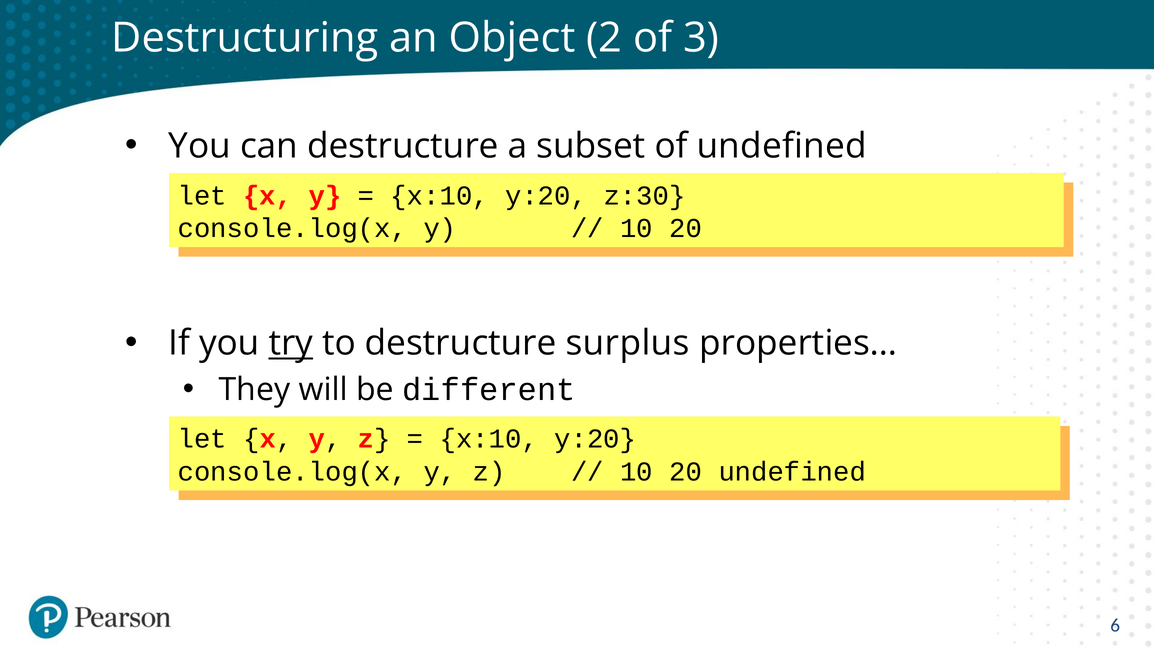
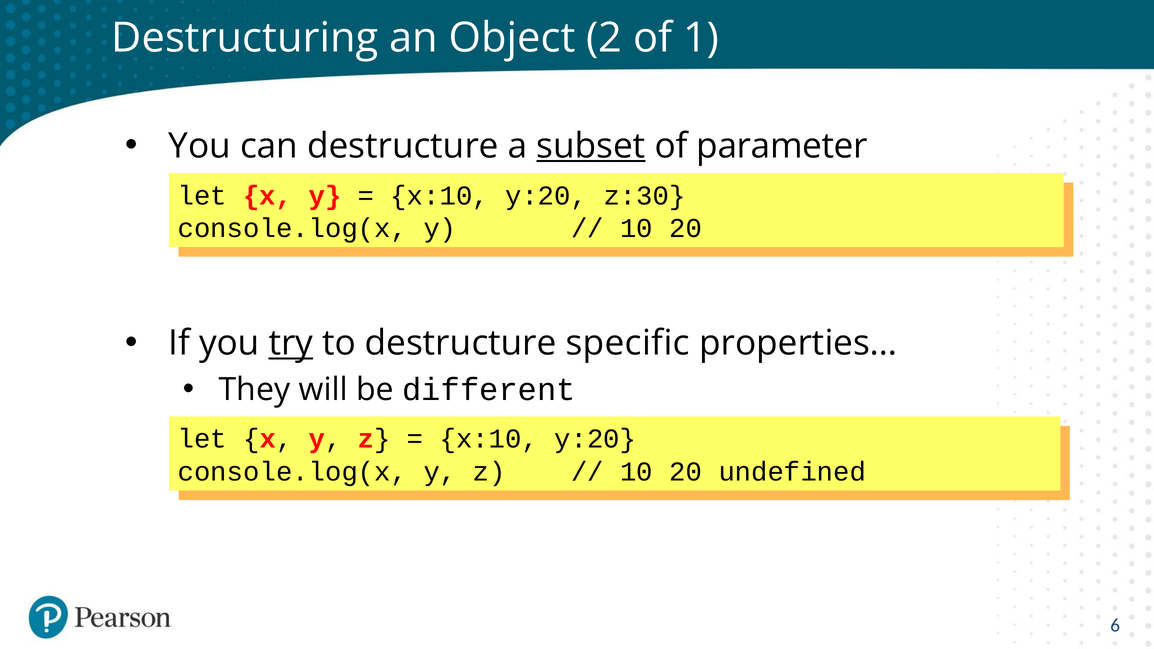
3: 3 -> 1
subset underline: none -> present
of undefined: undefined -> parameter
surplus: surplus -> specific
